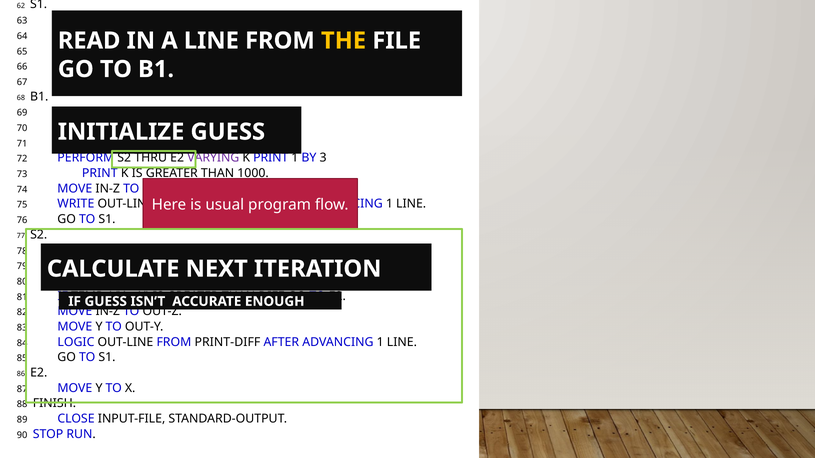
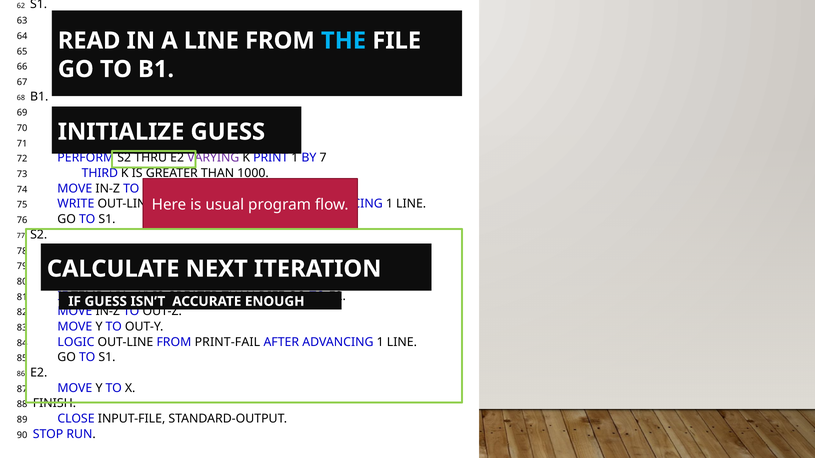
THE colour: yellow -> light blue
3: 3 -> 7
PRINT at (100, 173): PRINT -> THIRD
PRINT-DIFF: PRINT-DIFF -> PRINT-FAIL
